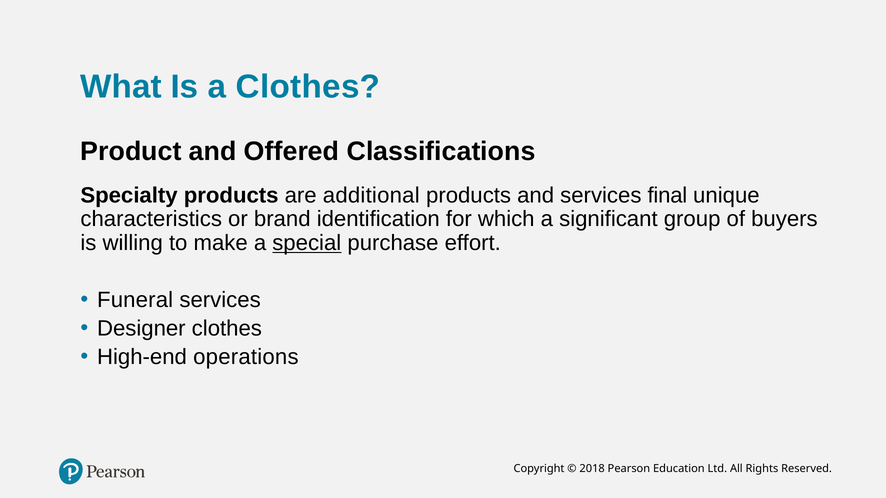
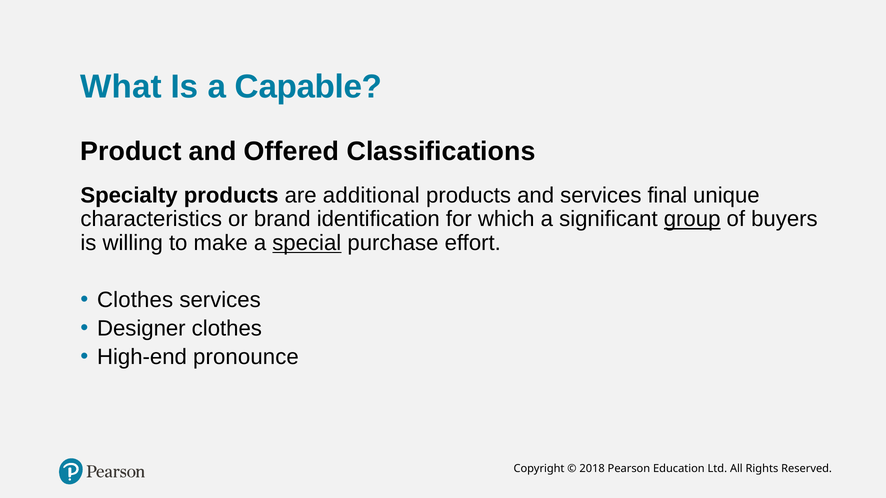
a Clothes: Clothes -> Capable
group underline: none -> present
Funeral at (135, 300): Funeral -> Clothes
operations: operations -> pronounce
